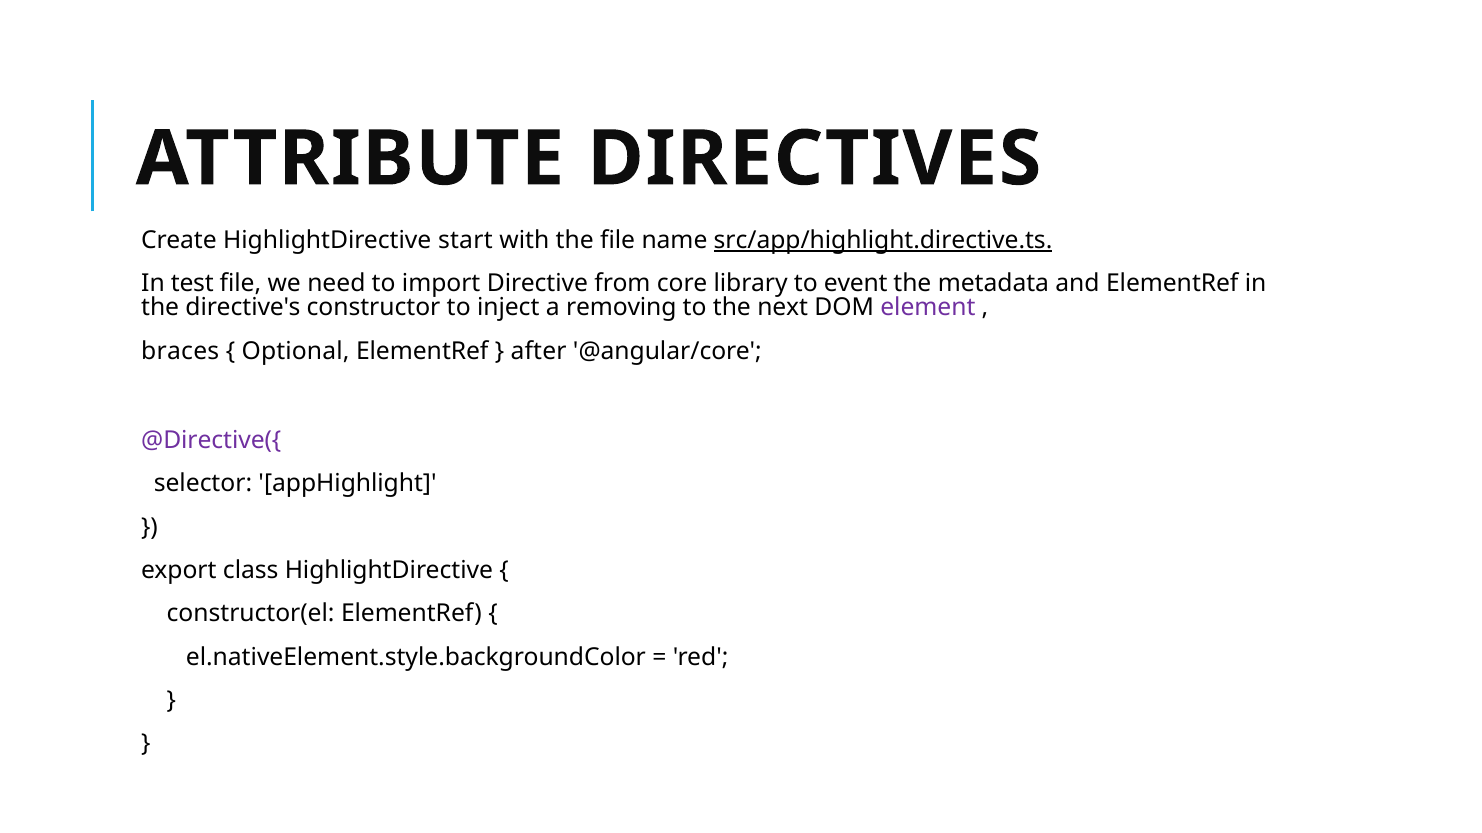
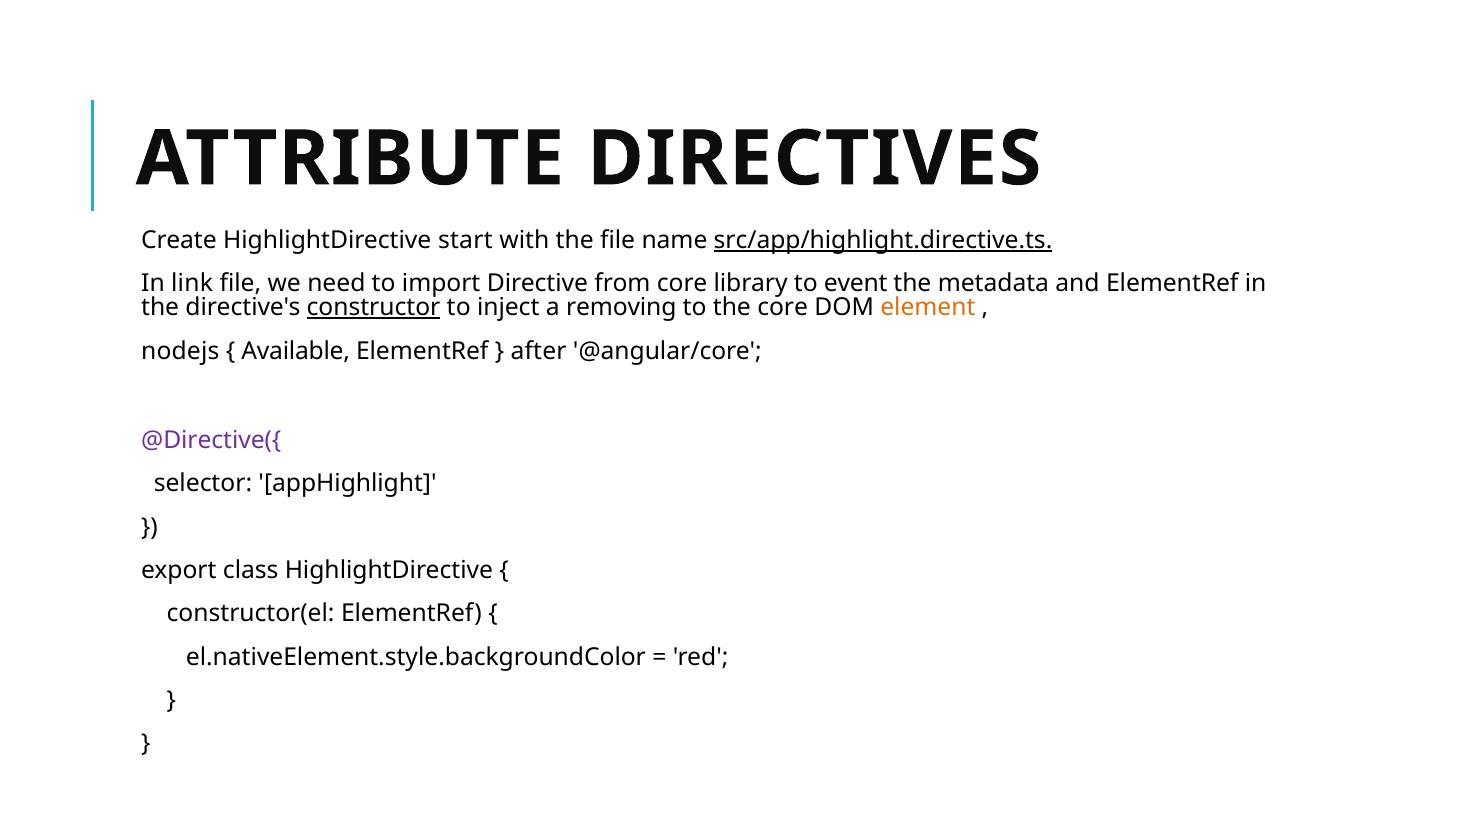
test: test -> link
constructor underline: none -> present
the next: next -> core
element colour: purple -> orange
braces: braces -> nodejs
Optional: Optional -> Available
